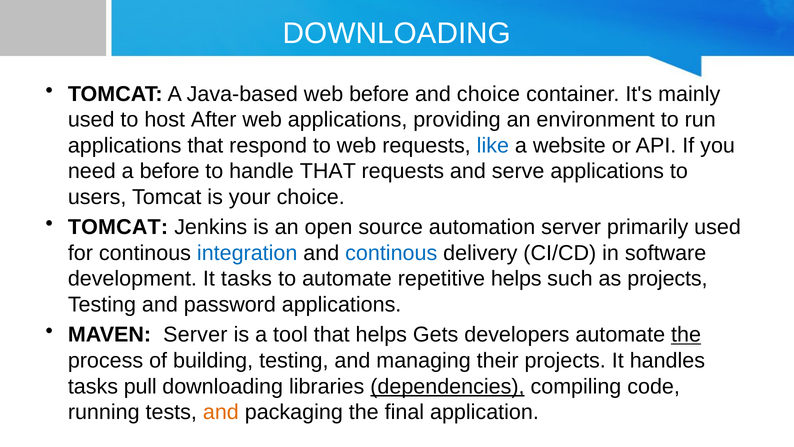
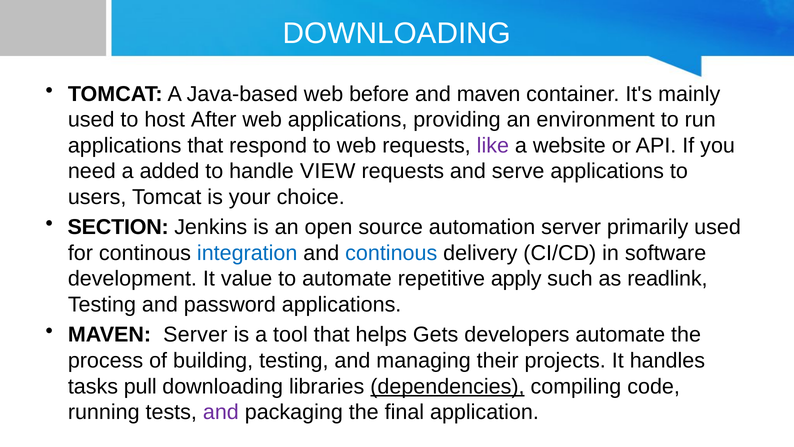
and choice: choice -> maven
like colour: blue -> purple
a before: before -> added
handle THAT: THAT -> VIEW
TOMCAT at (118, 227): TOMCAT -> SECTION
It tasks: tasks -> value
repetitive helps: helps -> apply
as projects: projects -> readlink
the at (686, 335) underline: present -> none
and at (221, 412) colour: orange -> purple
